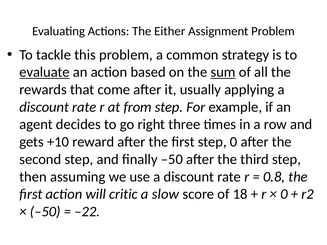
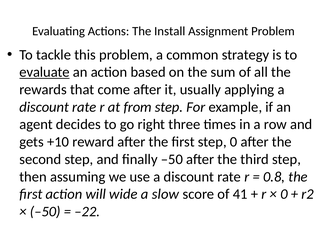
Either: Either -> Install
sum underline: present -> none
critic: critic -> wide
18: 18 -> 41
